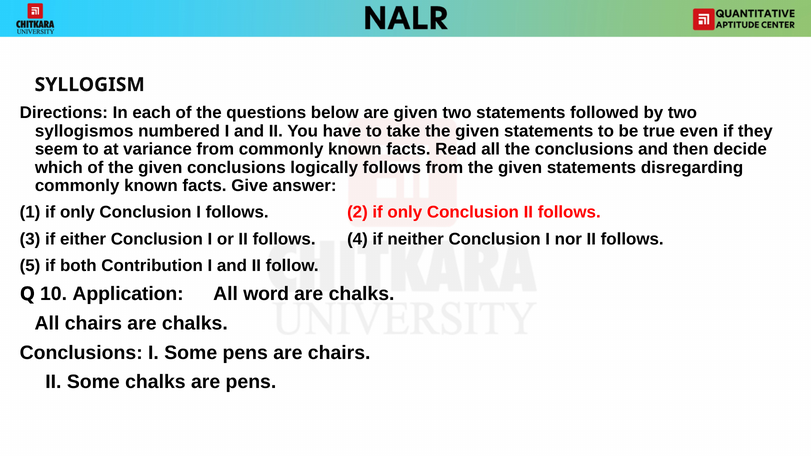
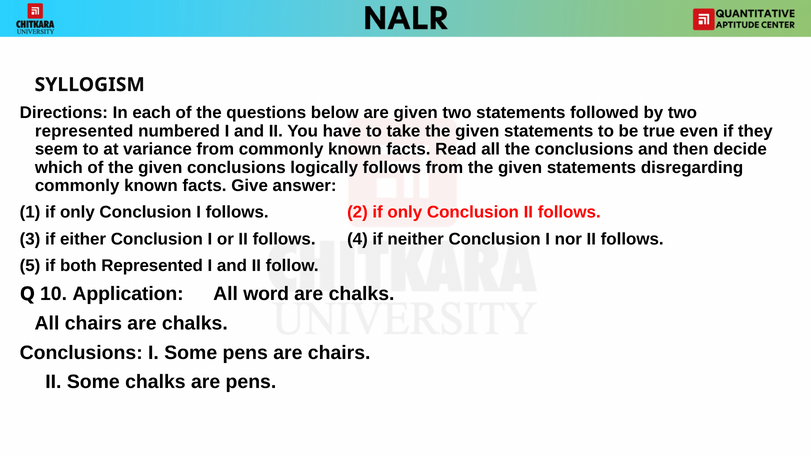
syllogismos at (84, 131): syllogismos -> represented
both Contribution: Contribution -> Represented
